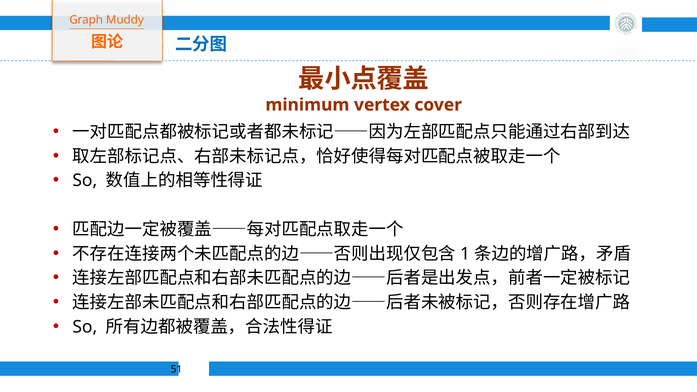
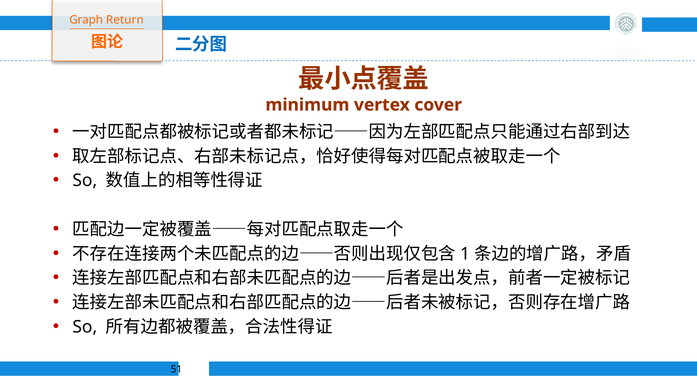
Muddy: Muddy -> Return
